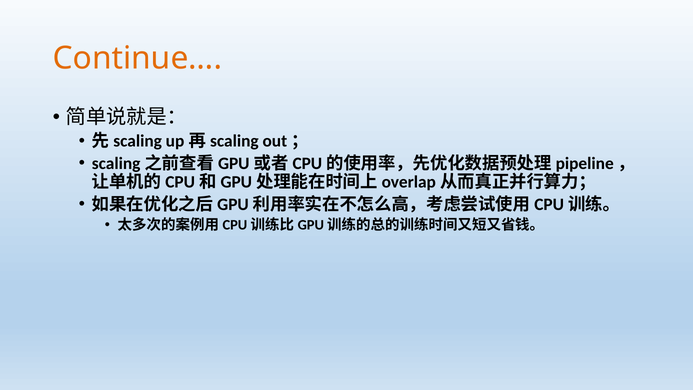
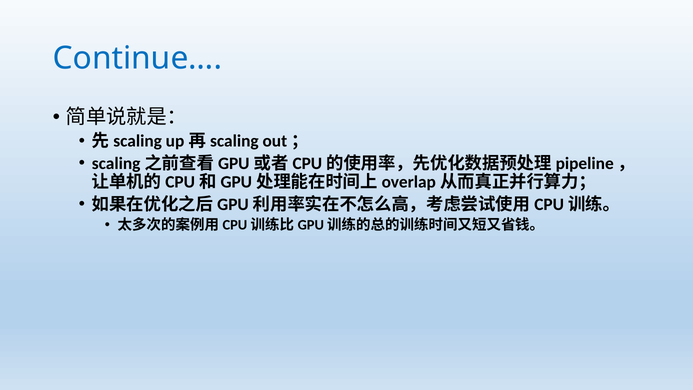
Continue… colour: orange -> blue
